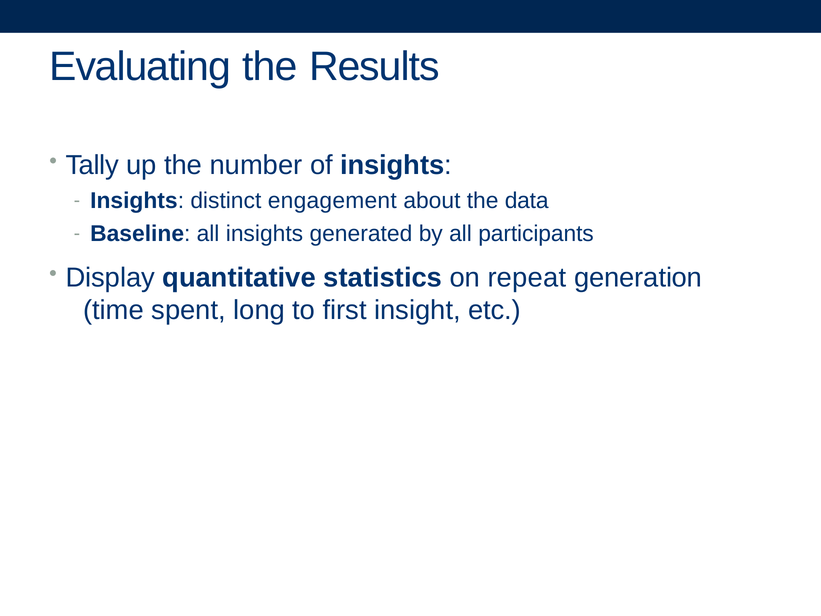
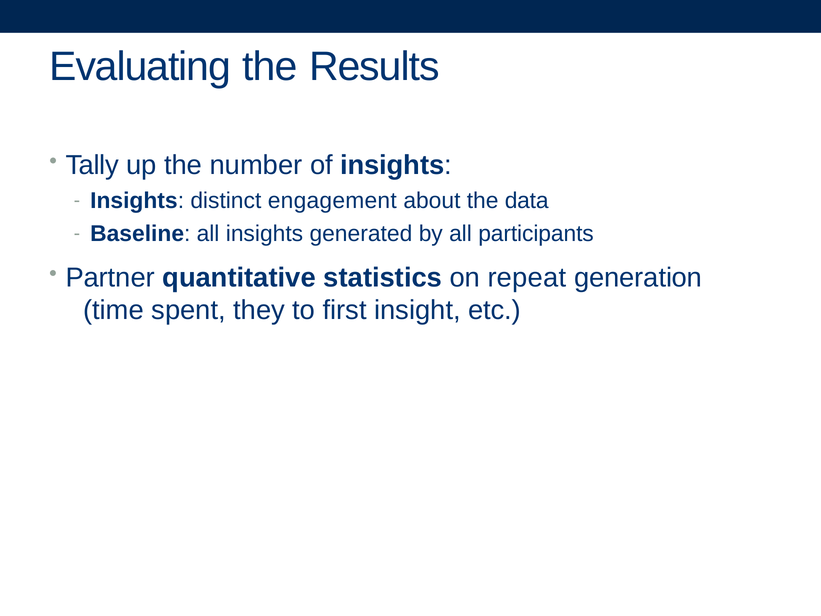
Display: Display -> Partner
long: long -> they
